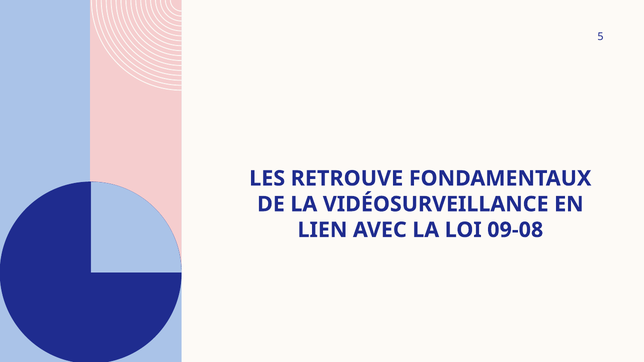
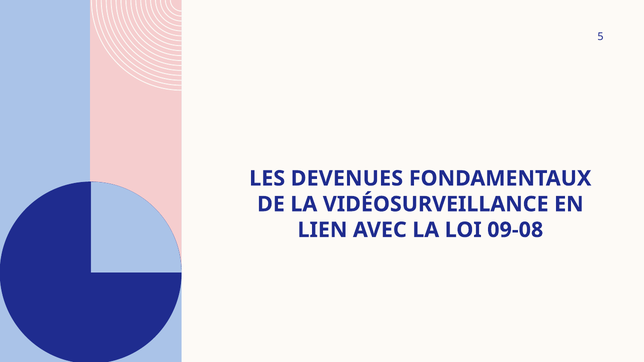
RETROUVE: RETROUVE -> DEVENUES
